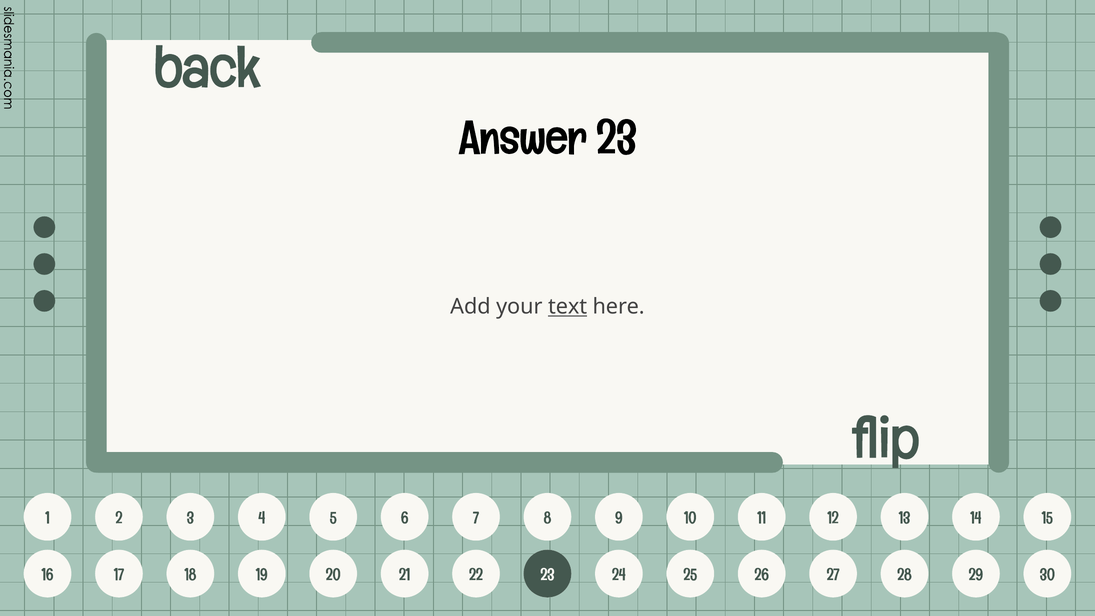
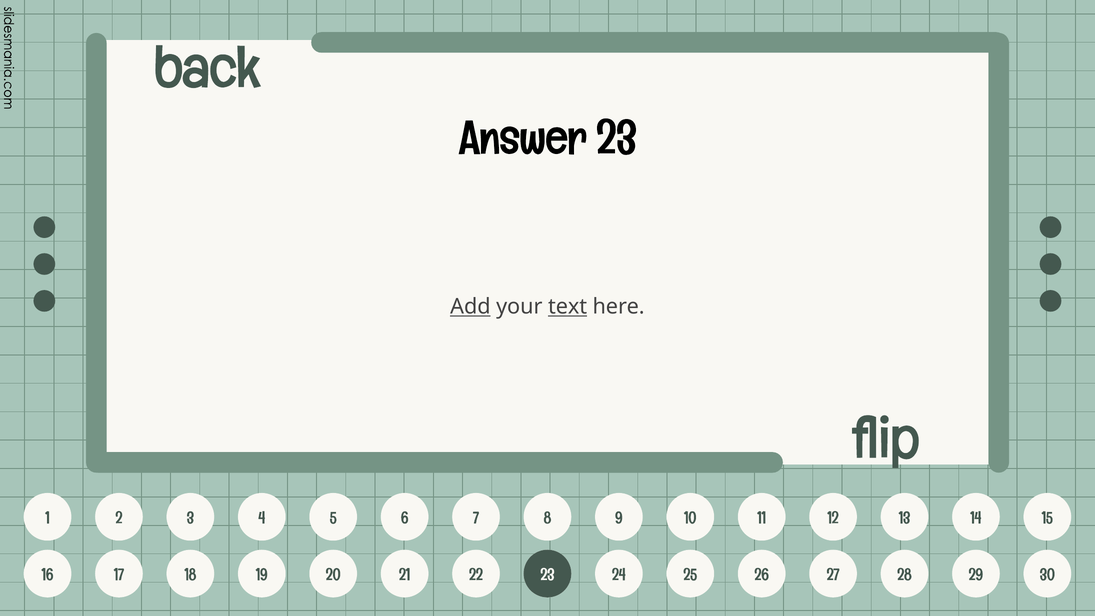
Add underline: none -> present
